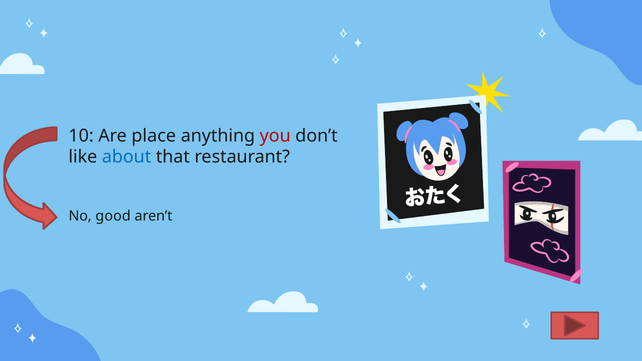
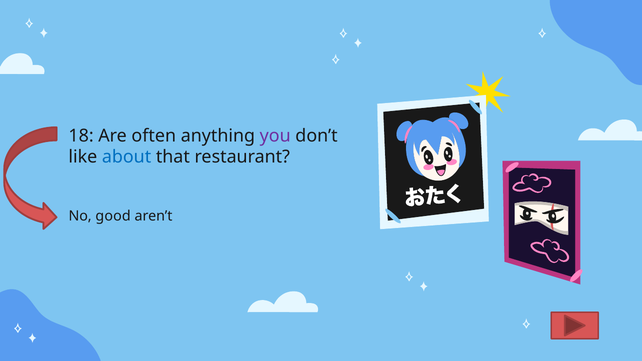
10: 10 -> 18
place: place -> often
you colour: red -> purple
